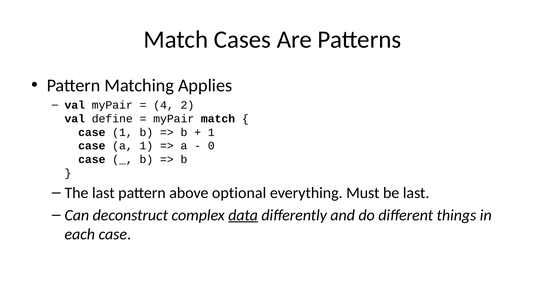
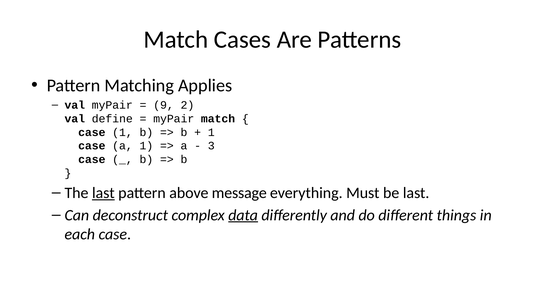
4: 4 -> 9
0: 0 -> 3
last at (103, 193) underline: none -> present
optional: optional -> message
